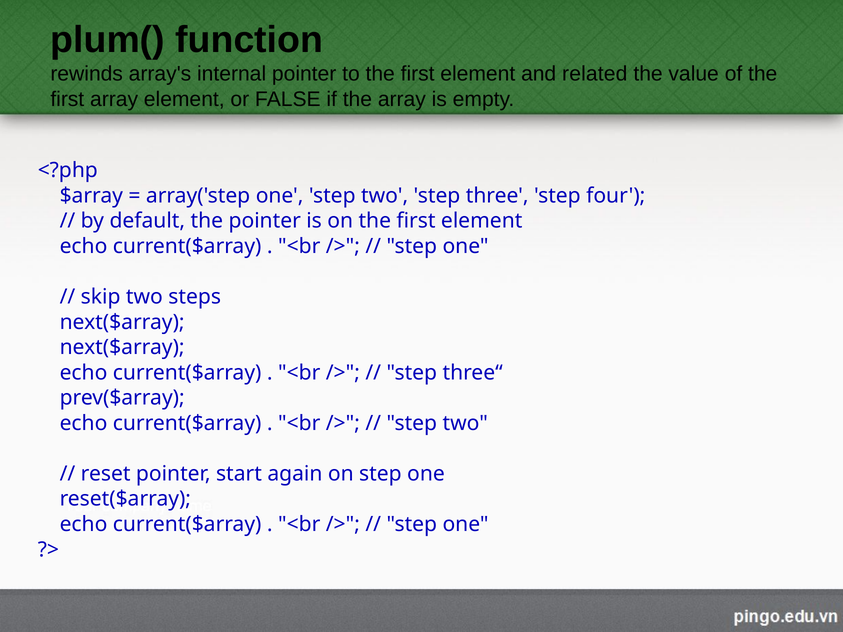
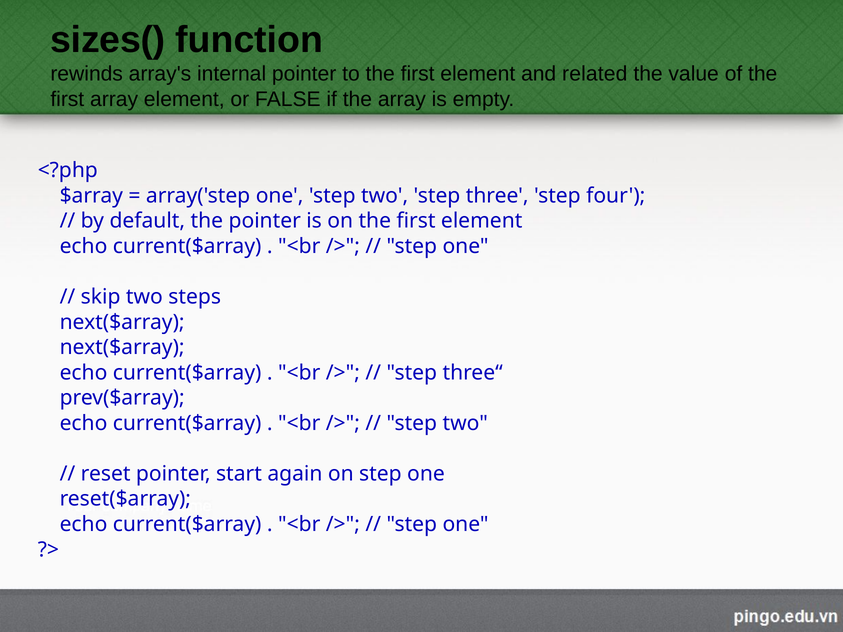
plum(: plum( -> sizes(
